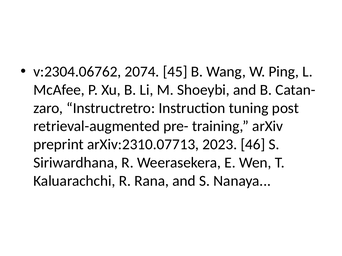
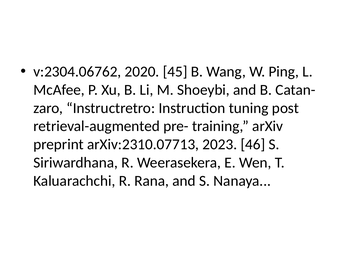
2074: 2074 -> 2020
